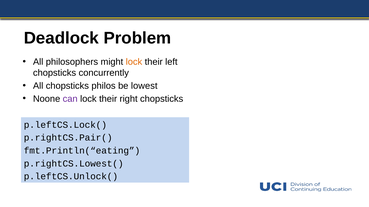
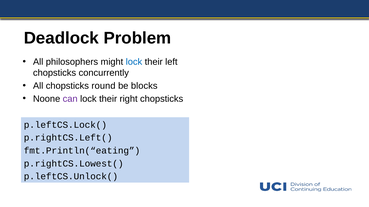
lock at (134, 62) colour: orange -> blue
philos: philos -> round
lowest: lowest -> blocks
p.rightCS.Pair(: p.rightCS.Pair( -> p.rightCS.Left(
